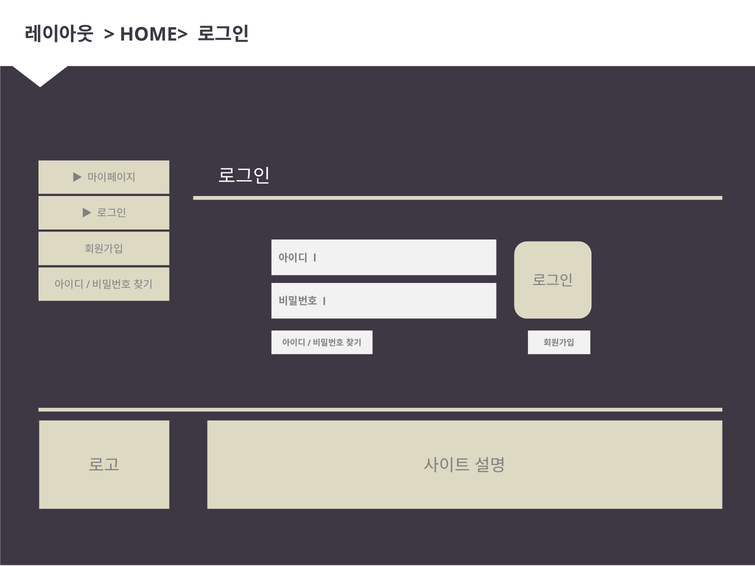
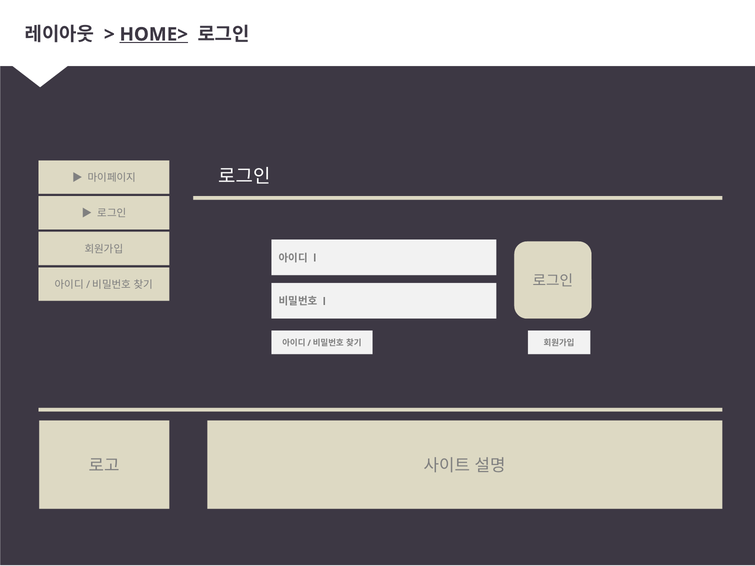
HOME> underline: none -> present
